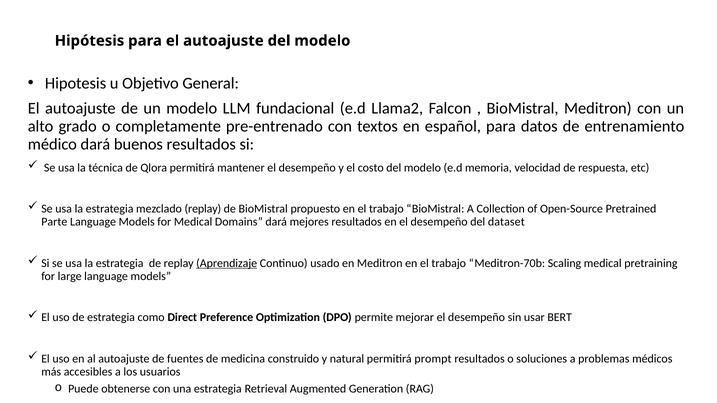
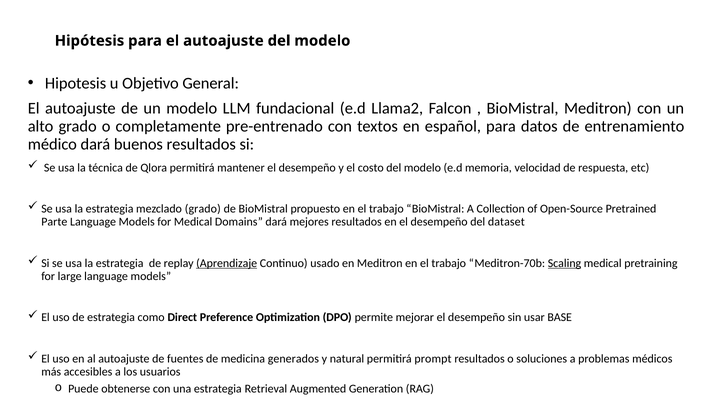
mezclado replay: replay -> grado
Scaling underline: none -> present
BERT: BERT -> BASE
construido: construido -> generados
